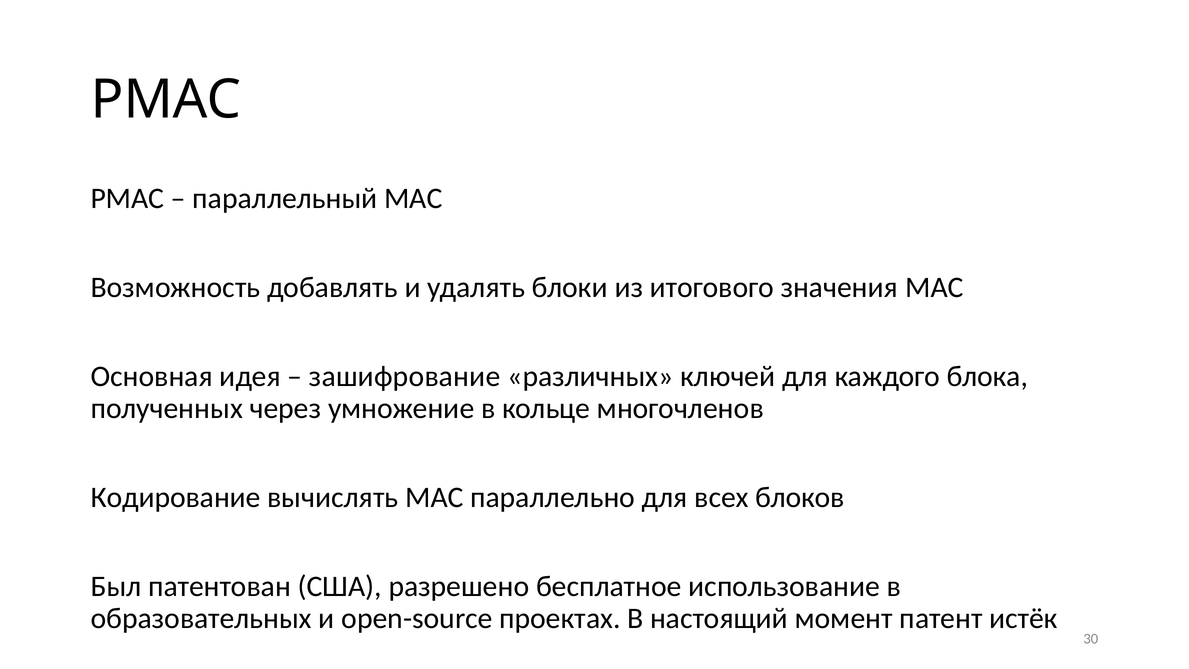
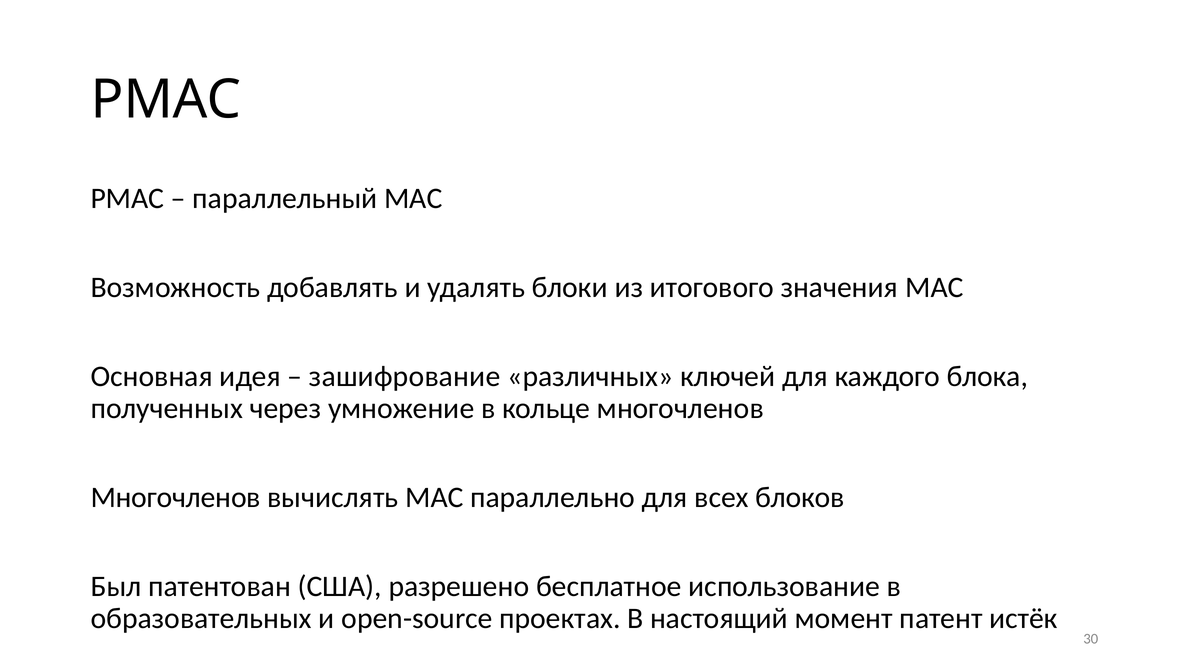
Кодирование at (176, 497): Кодирование -> Многочленов
